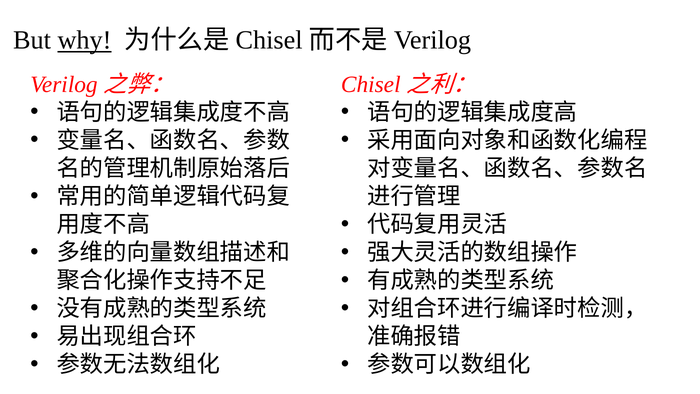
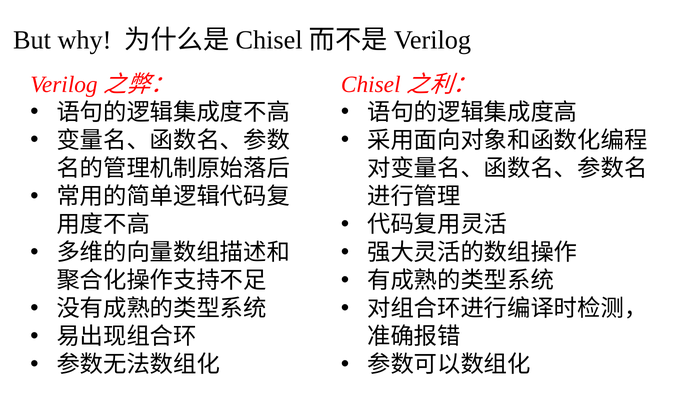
why underline: present -> none
